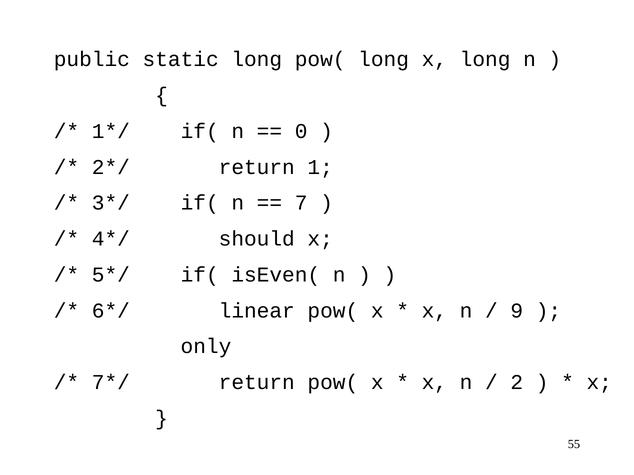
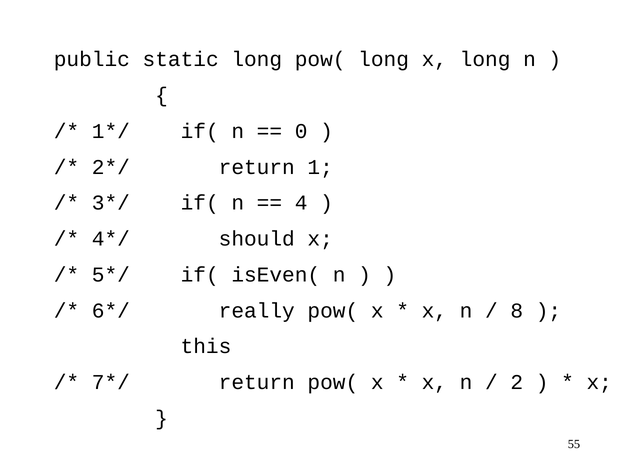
7: 7 -> 4
linear: linear -> really
9: 9 -> 8
only: only -> this
